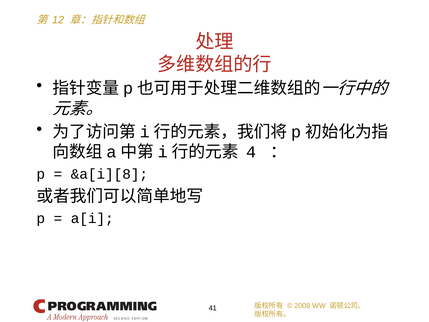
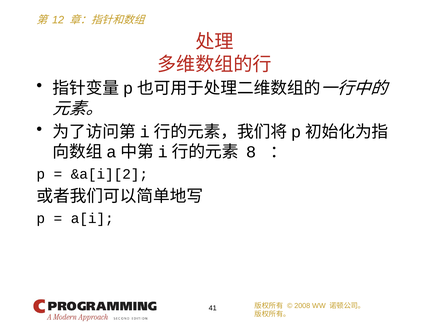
4: 4 -> 8
&a[i][8: &a[i][8 -> &a[i][2
